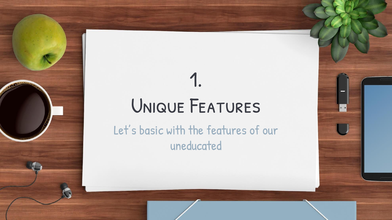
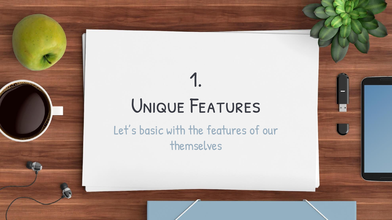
uneducated: uneducated -> themselves
